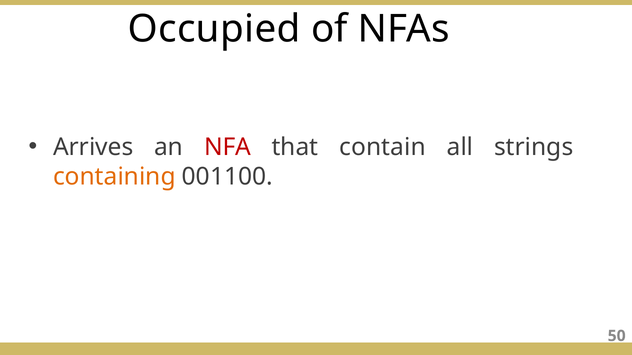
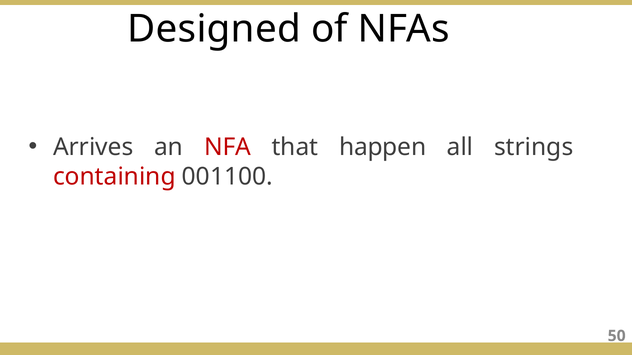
Occupied: Occupied -> Designed
contain: contain -> happen
containing colour: orange -> red
